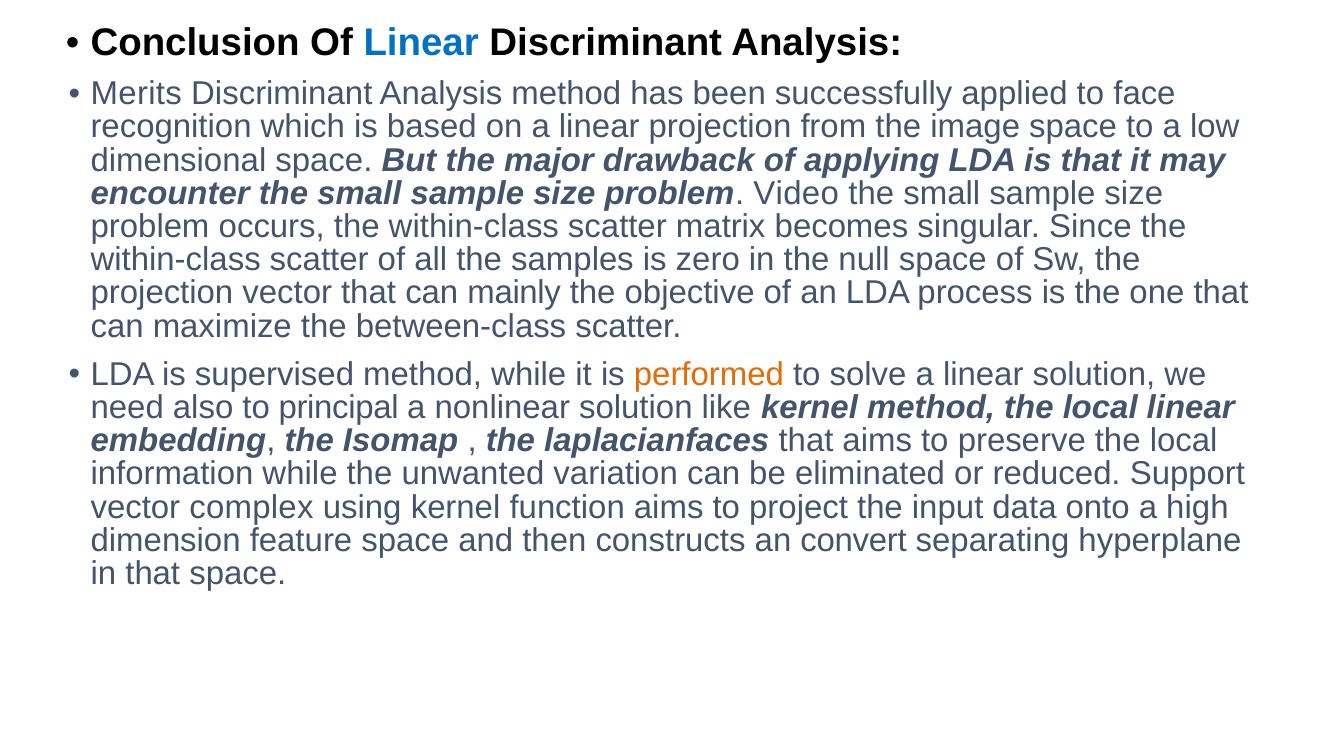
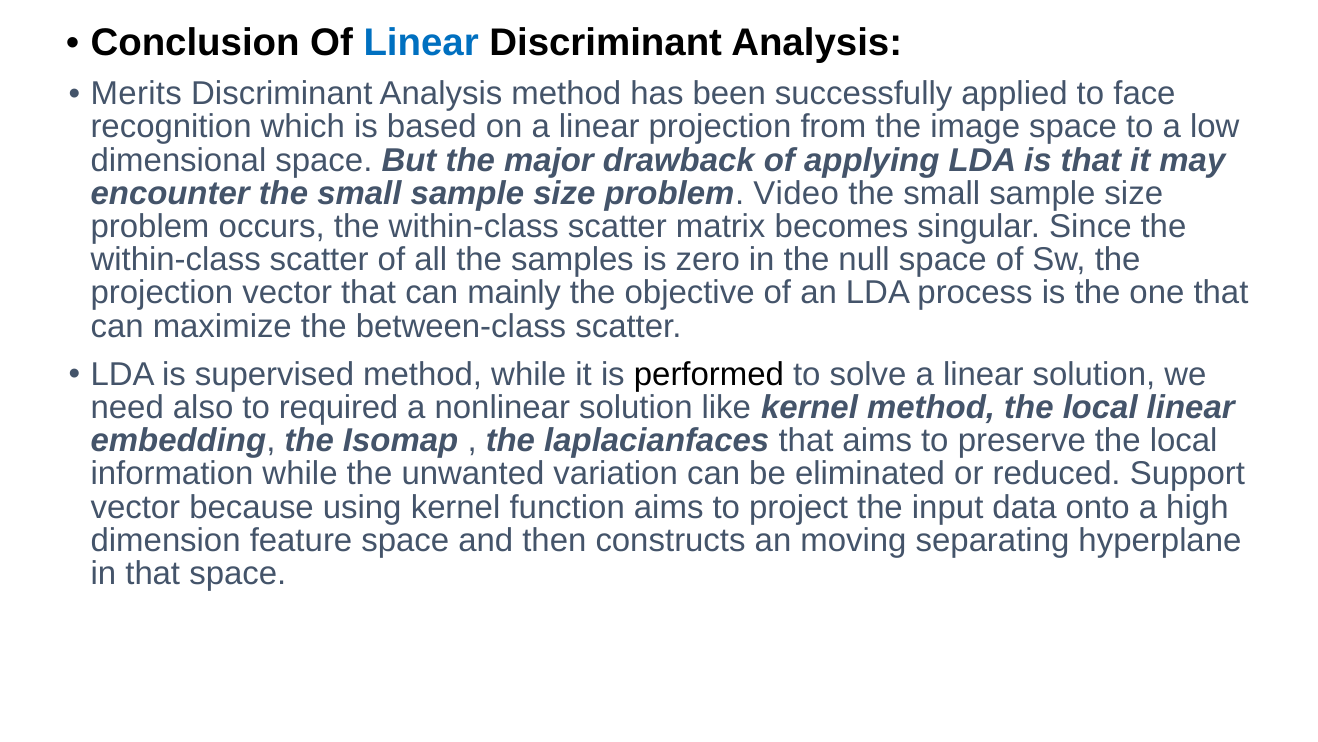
performed colour: orange -> black
principal: principal -> required
complex: complex -> because
convert: convert -> moving
